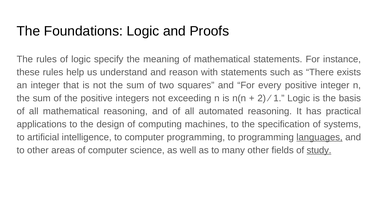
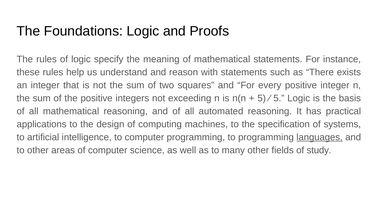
2 at (262, 99): 2 -> 5
1 at (279, 99): 1 -> 5
study underline: present -> none
